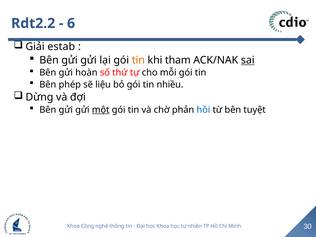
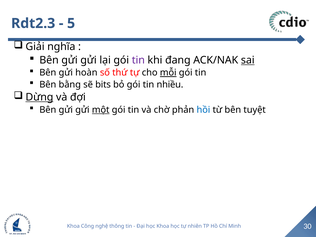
Rdt2.2: Rdt2.2 -> Rdt2.3
6: 6 -> 5
estab: estab -> nghĩa
tin at (138, 60) colour: orange -> purple
tham: tham -> đang
mỗi underline: none -> present
phép: phép -> bằng
liệu: liệu -> bits
Dừng underline: none -> present
